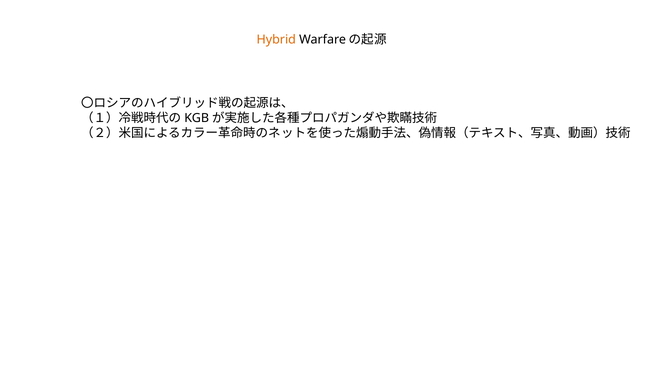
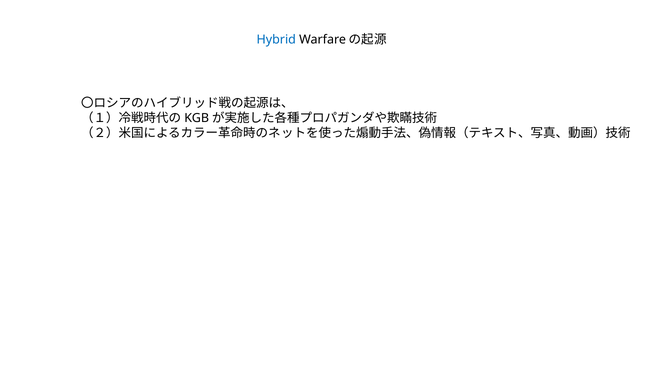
Hybrid colour: orange -> blue
